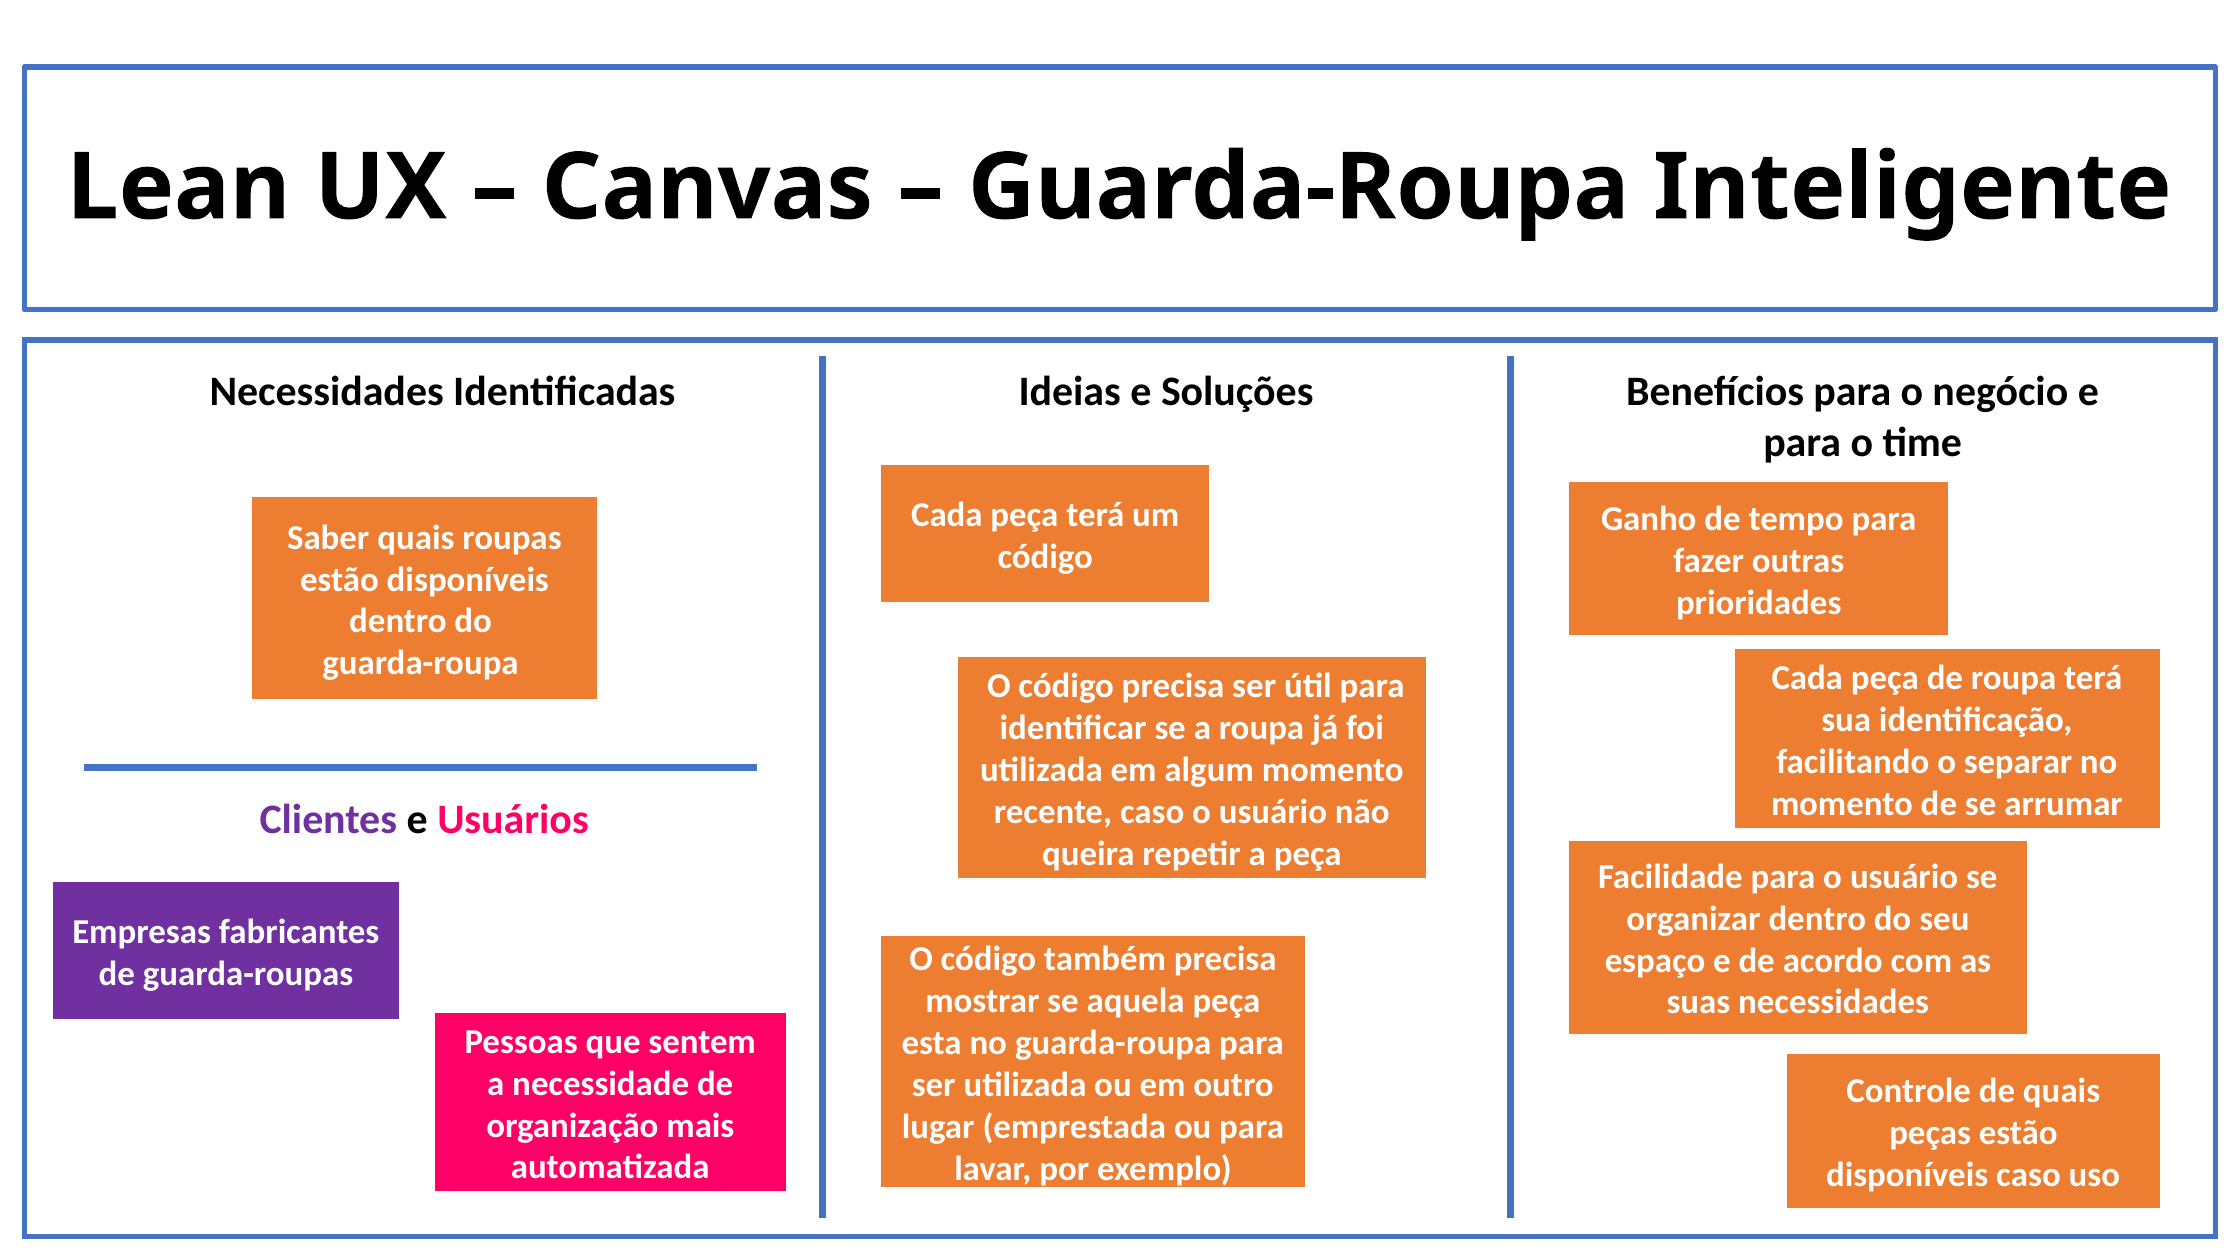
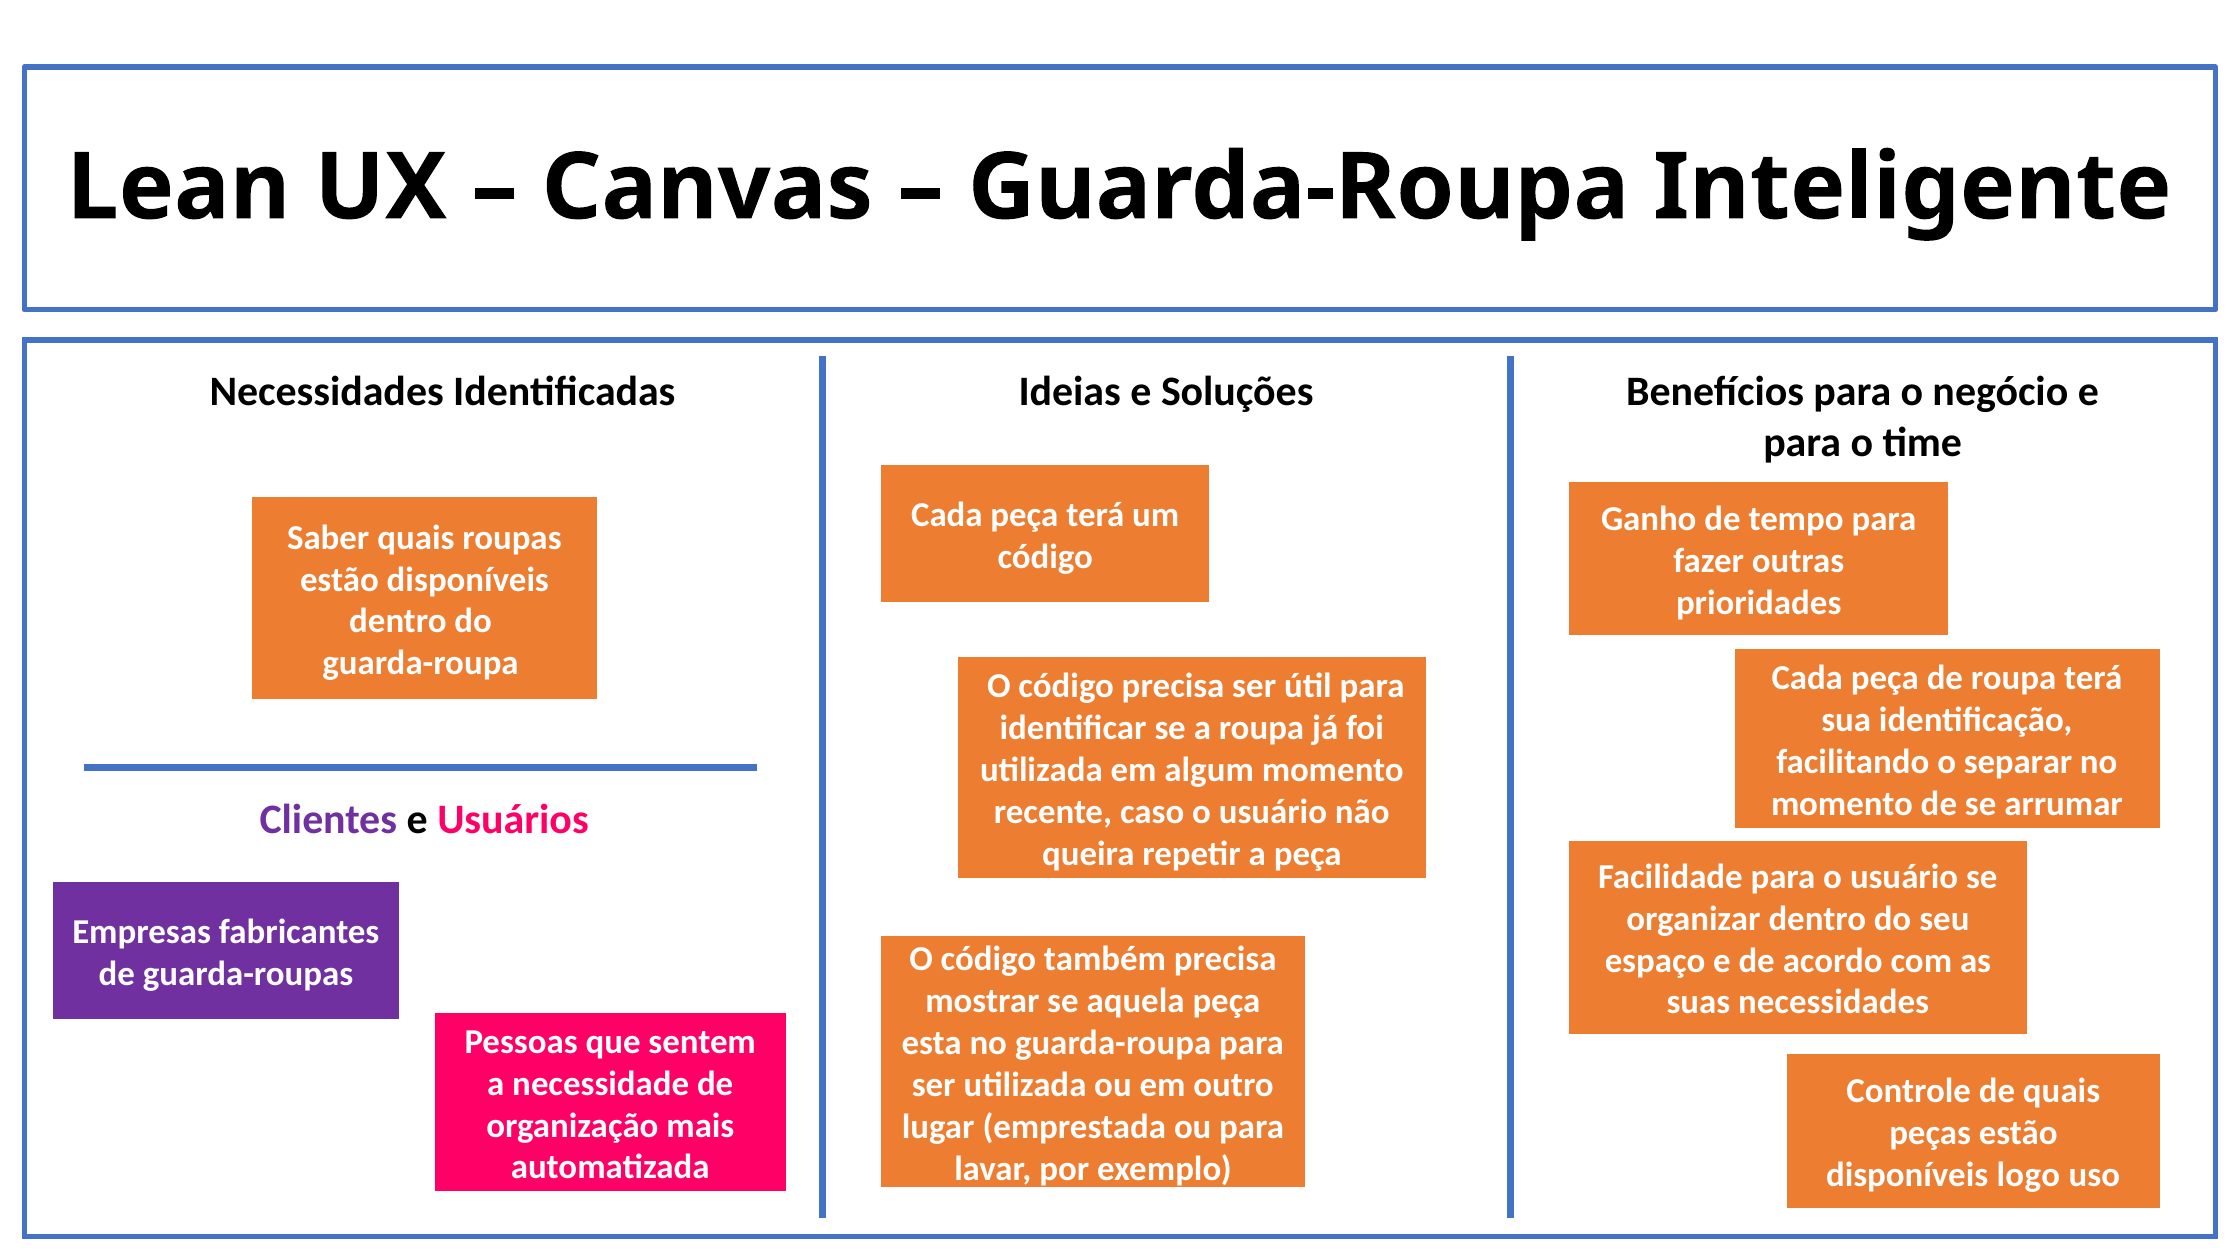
disponíveis caso: caso -> logo
